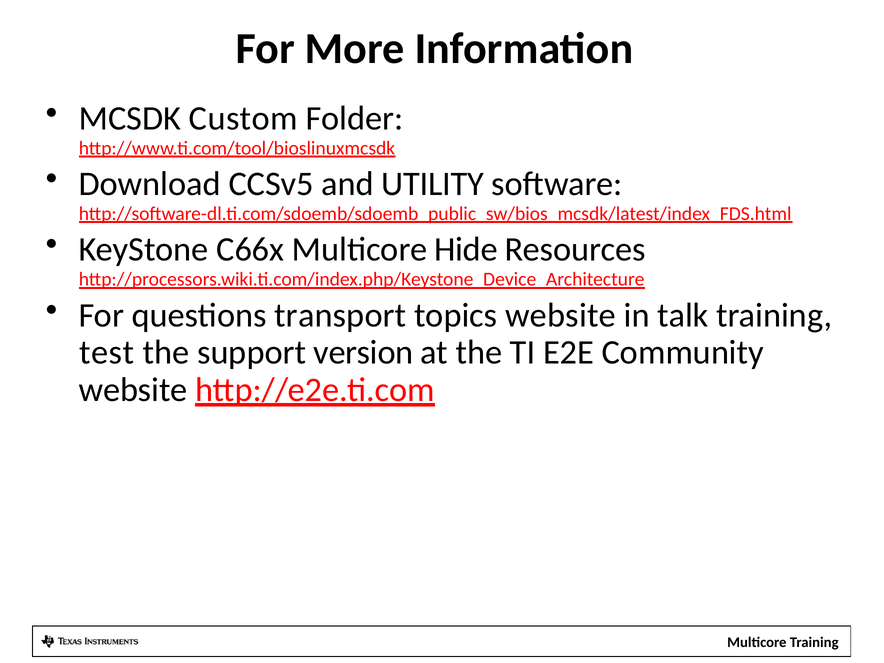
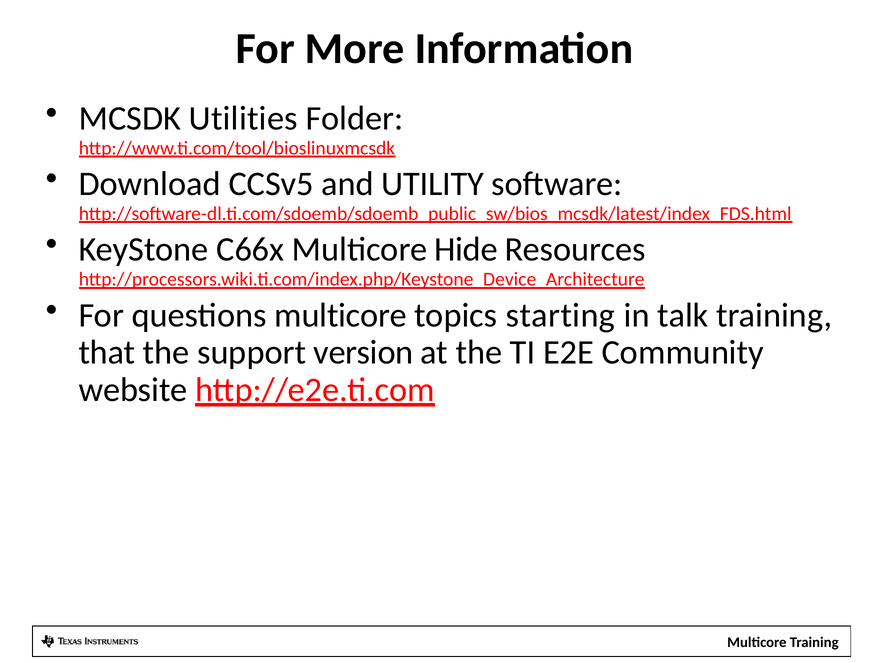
Custom: Custom -> Utilities
questions transport: transport -> multicore
topics website: website -> starting
test: test -> that
